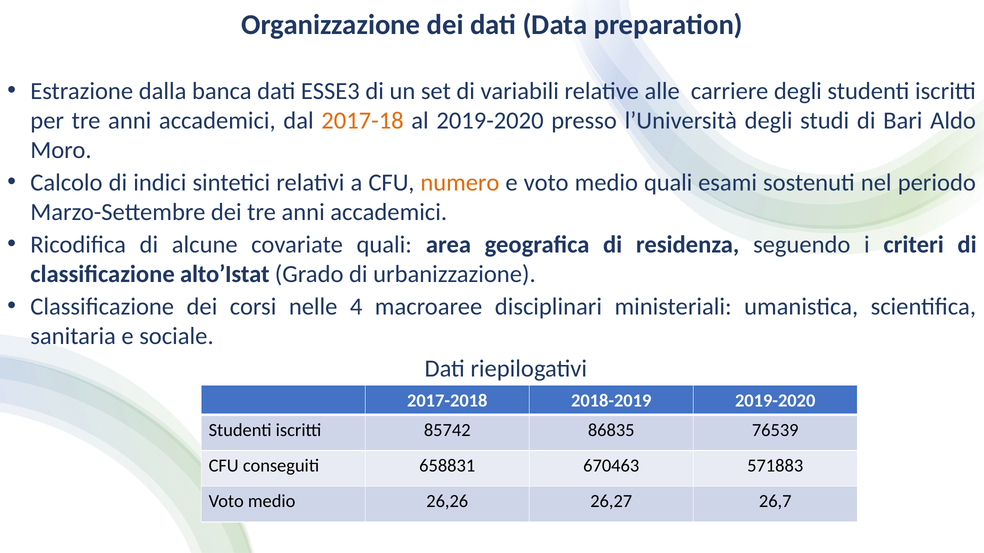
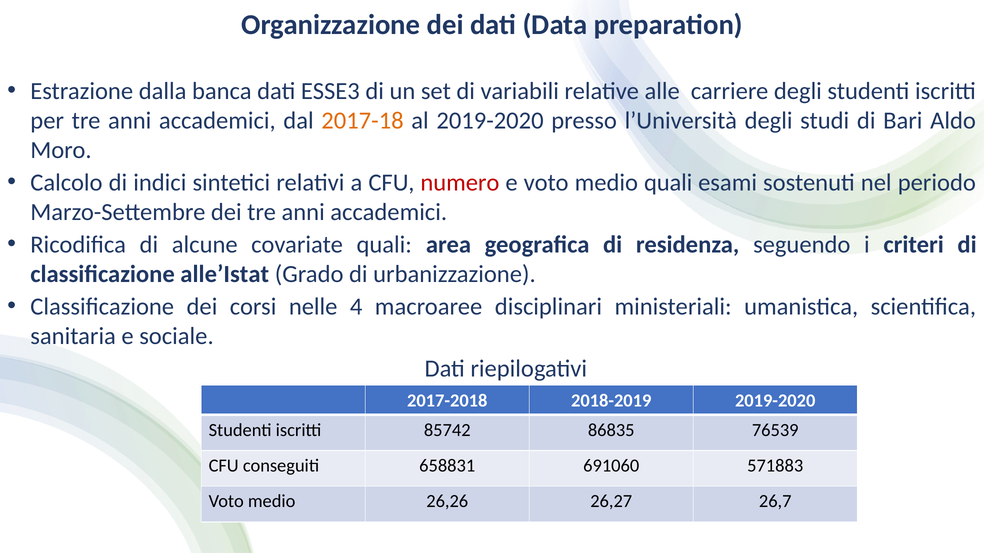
numero colour: orange -> red
alto’Istat: alto’Istat -> alle’Istat
670463: 670463 -> 691060
